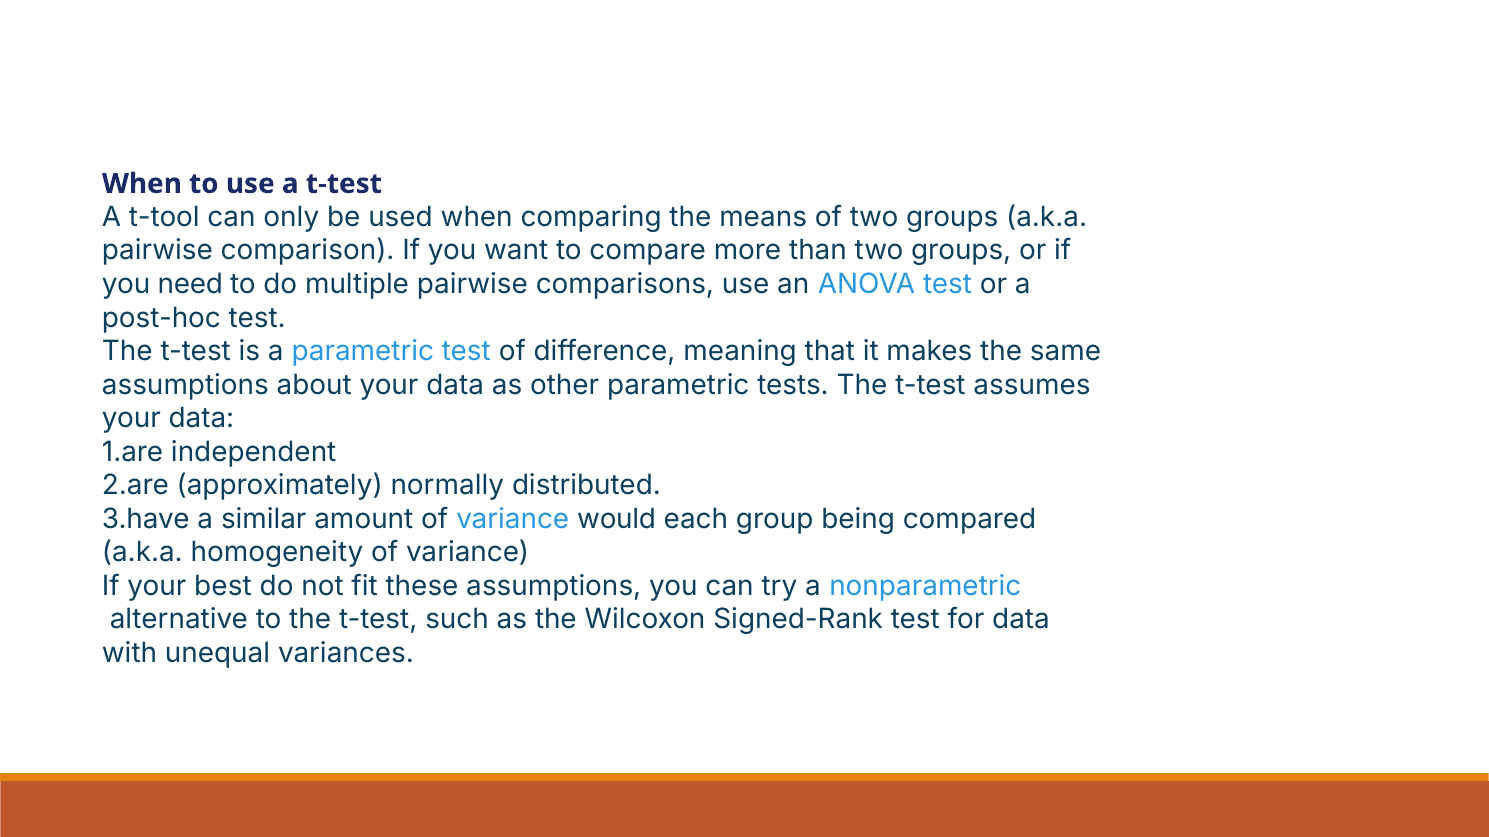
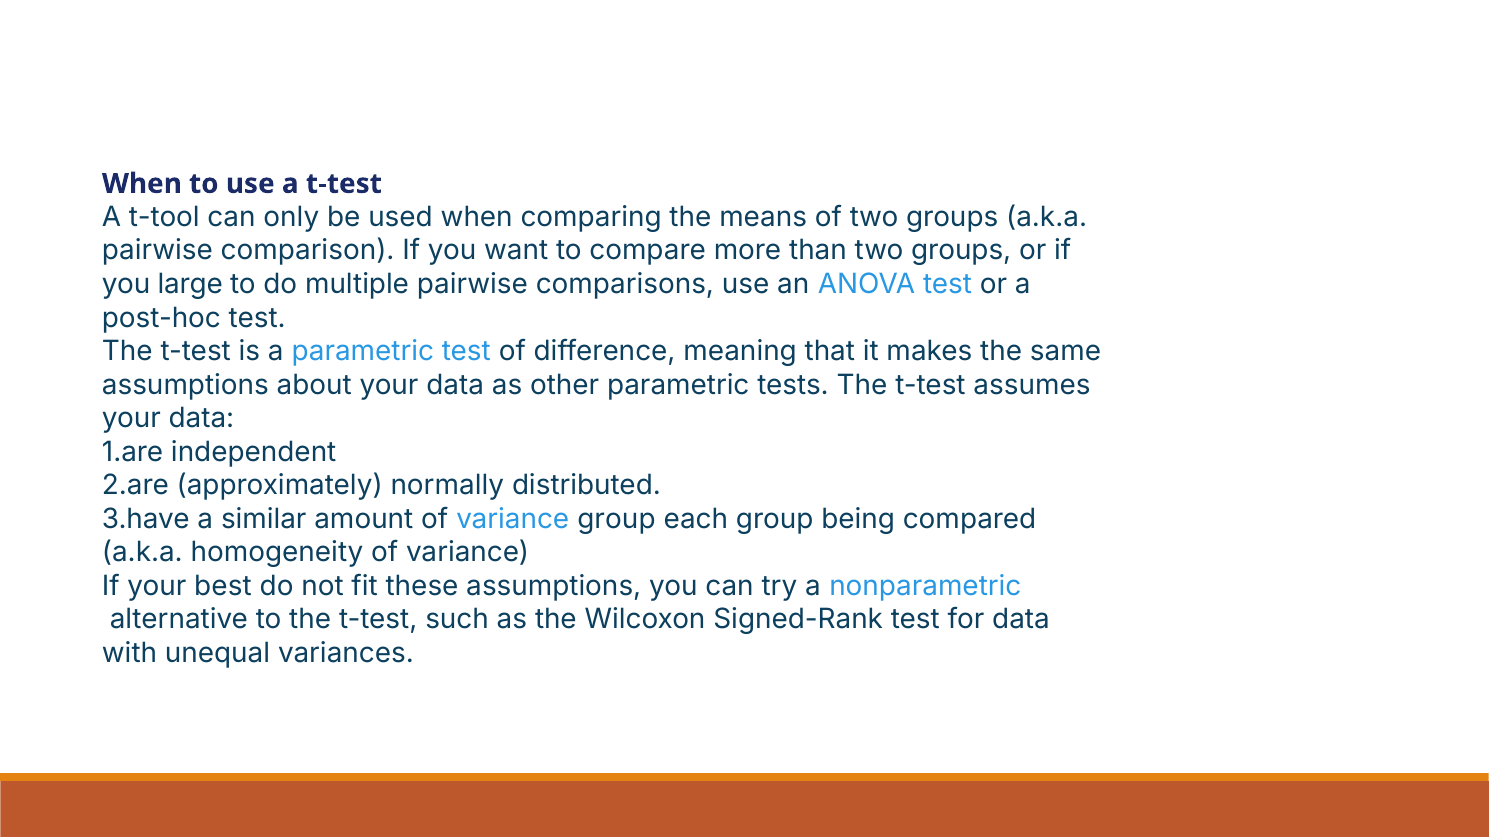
need: need -> large
variance would: would -> group
